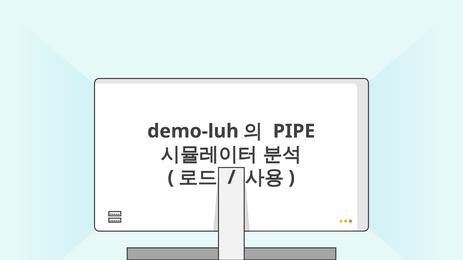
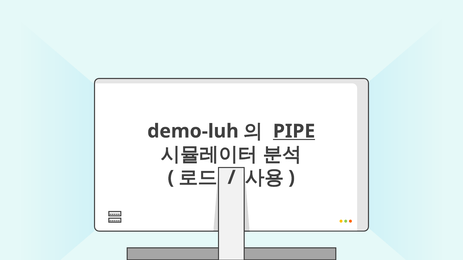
PIPE underline: none -> present
